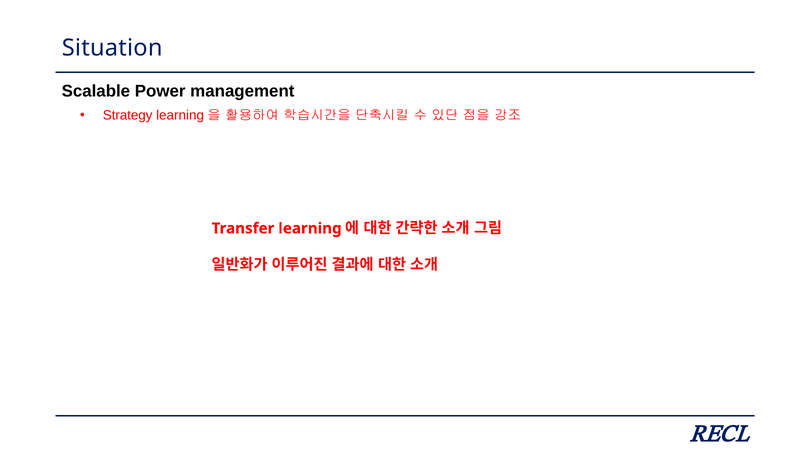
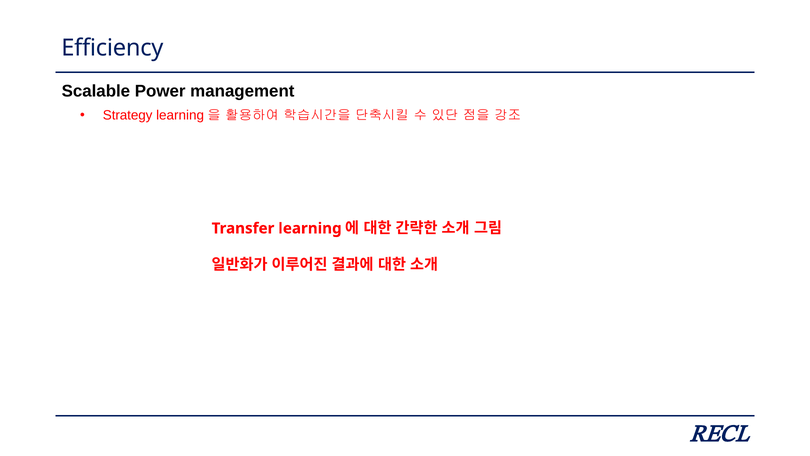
Situation: Situation -> Efficiency
